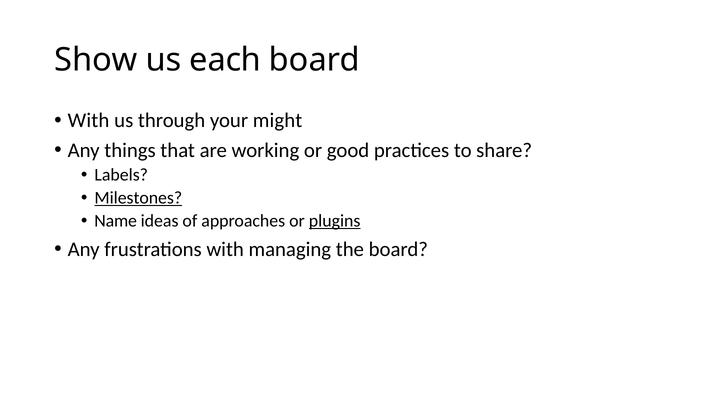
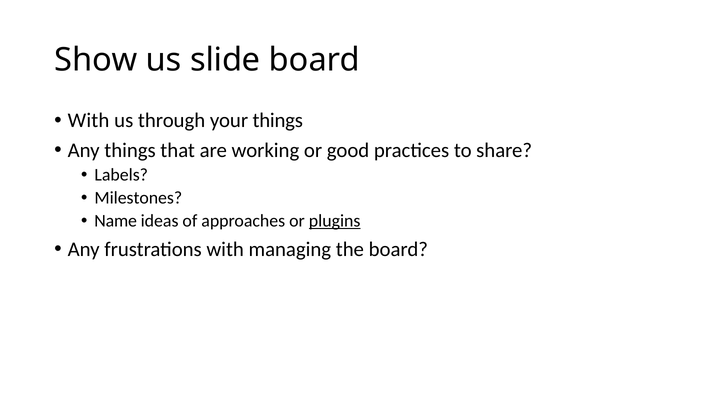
each: each -> slide
your might: might -> things
Milestones underline: present -> none
